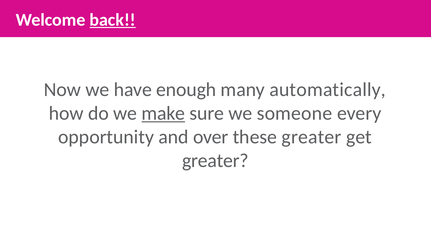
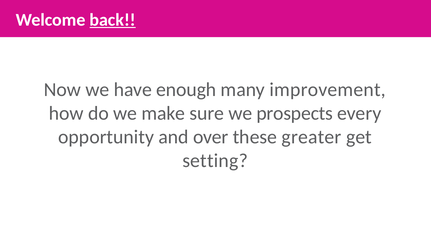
automatically: automatically -> improvement
make underline: present -> none
someone: someone -> prospects
greater at (215, 161): greater -> setting
